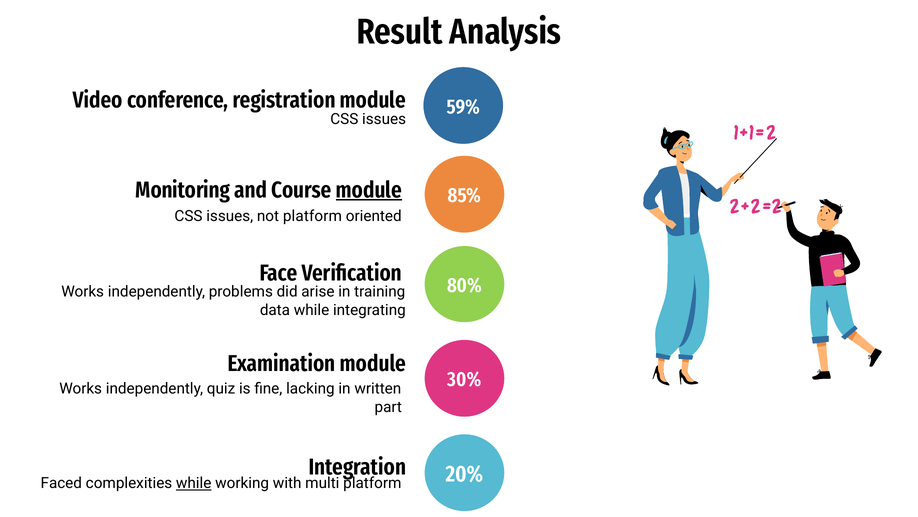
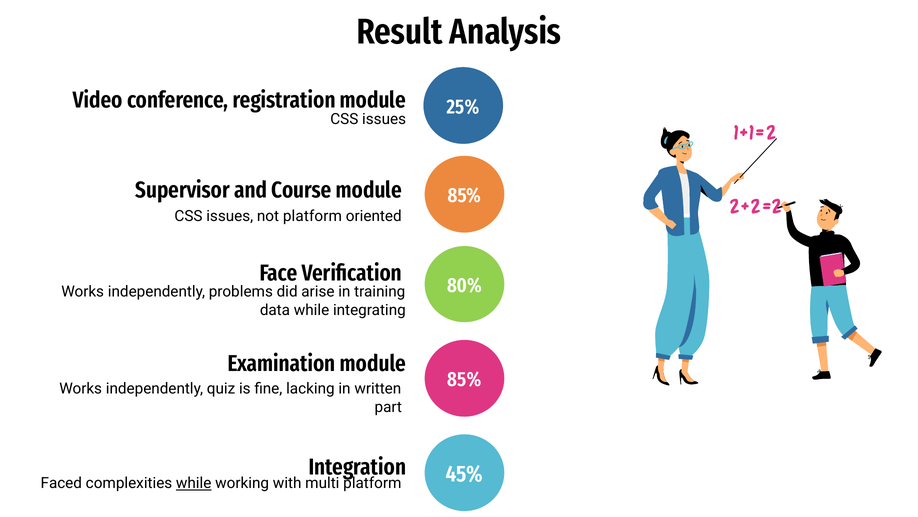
59%: 59% -> 25%
Monitoring: Monitoring -> Supervisor
module at (369, 190) underline: present -> none
30% at (464, 379): 30% -> 85%
20%: 20% -> 45%
